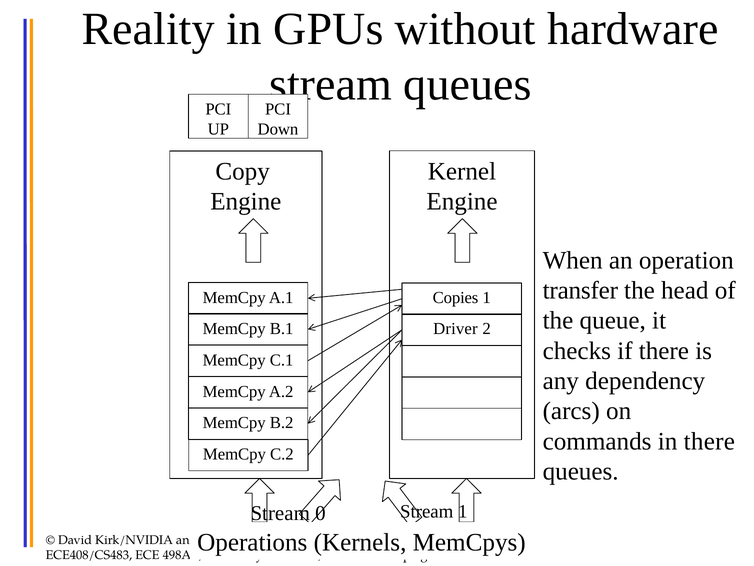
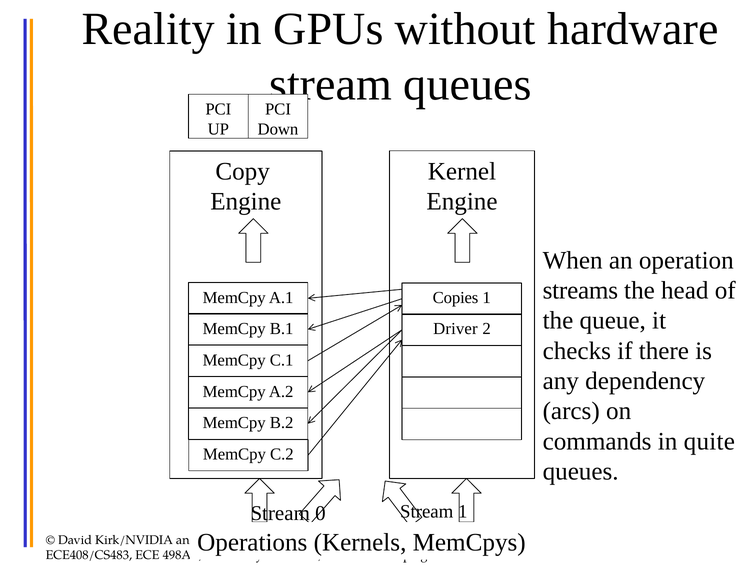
transfer: transfer -> streams
in there: there -> quite
